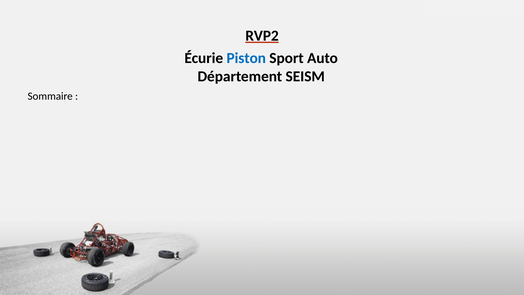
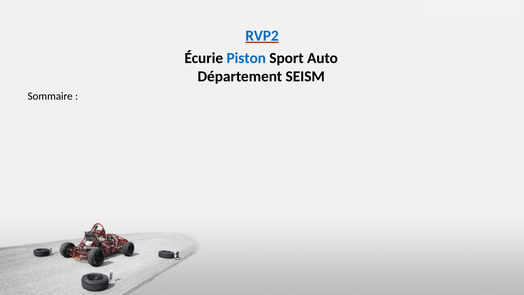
RVP2 colour: black -> blue
